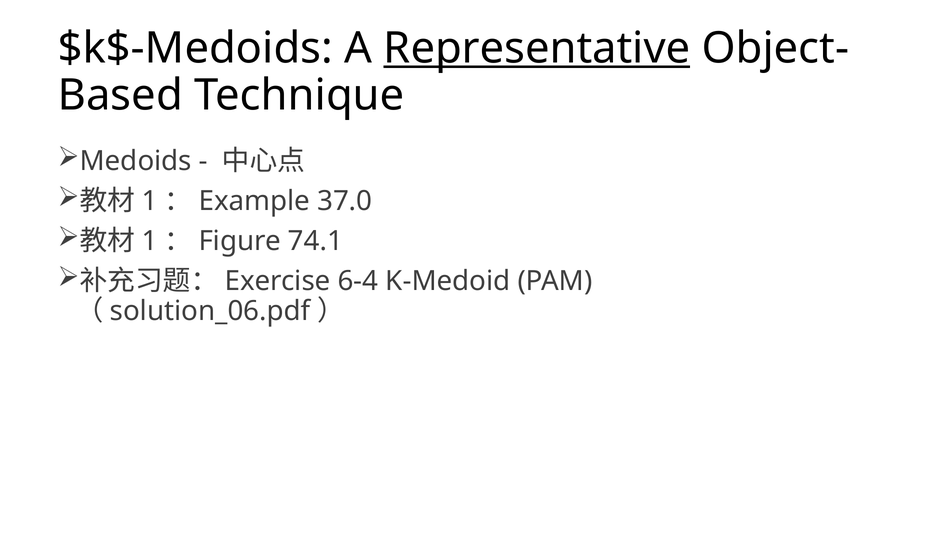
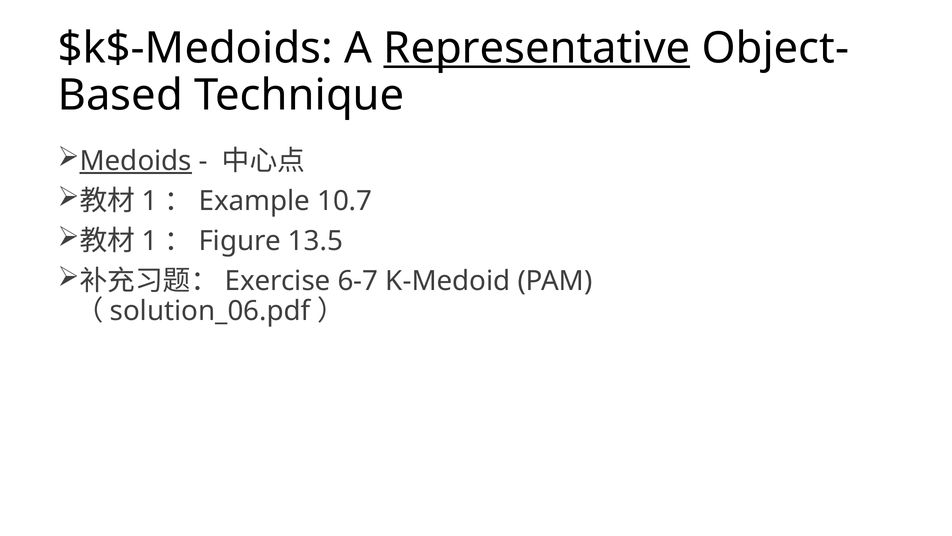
Medoids underline: none -> present
37.0: 37.0 -> 10.7
74.1: 74.1 -> 13.5
6-4: 6-4 -> 6-7
